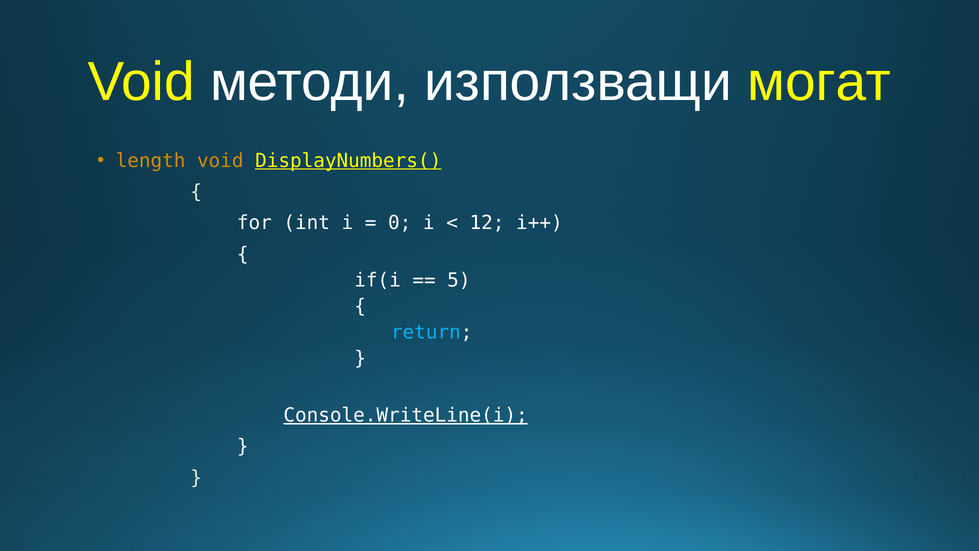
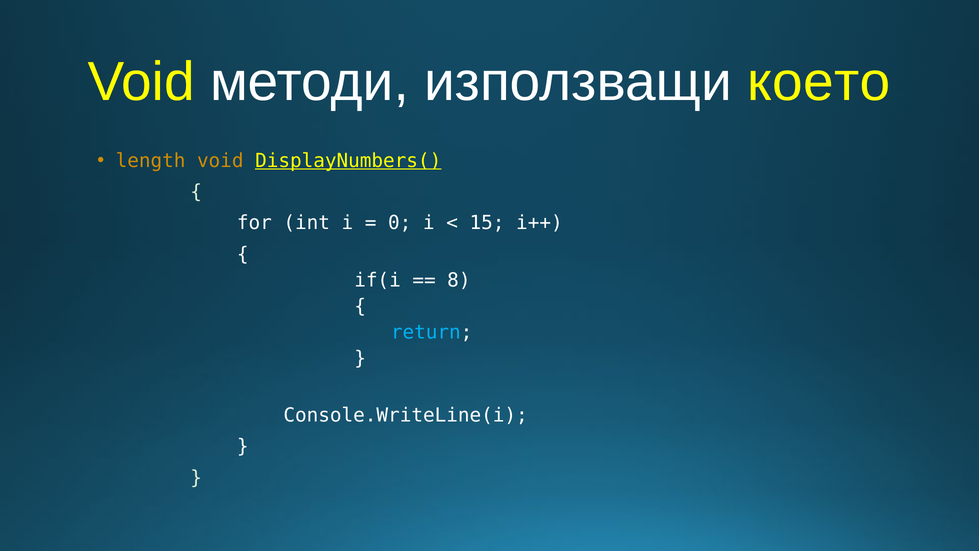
могат: могат -> което
12: 12 -> 15
5: 5 -> 8
Console.WriteLine(i underline: present -> none
